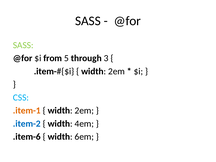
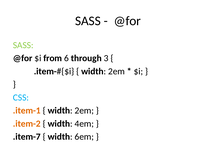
5: 5 -> 6
.item-2 colour: blue -> orange
.item-6: .item-6 -> .item-7
